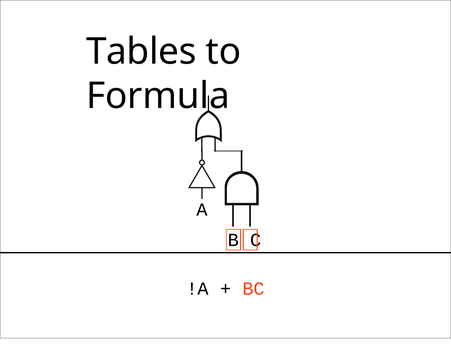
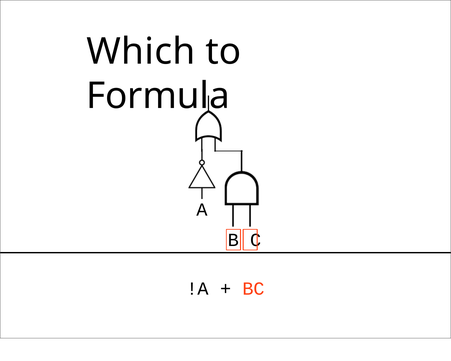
Tables: Tables -> Which
